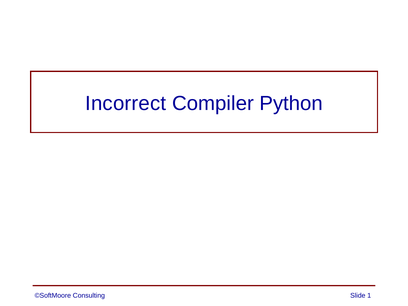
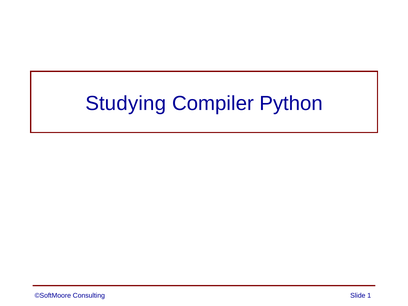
Incorrect: Incorrect -> Studying
